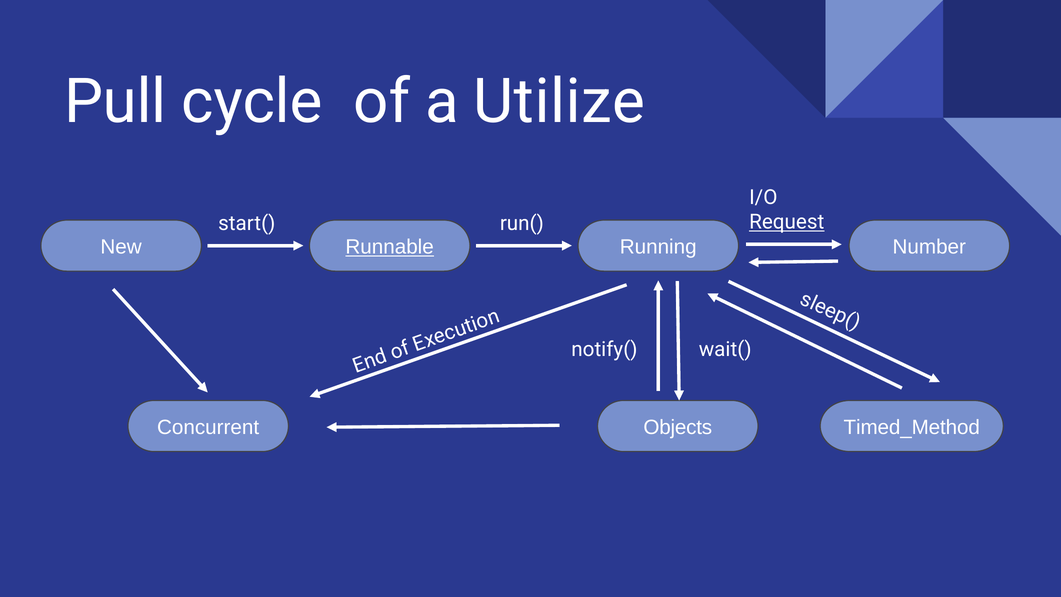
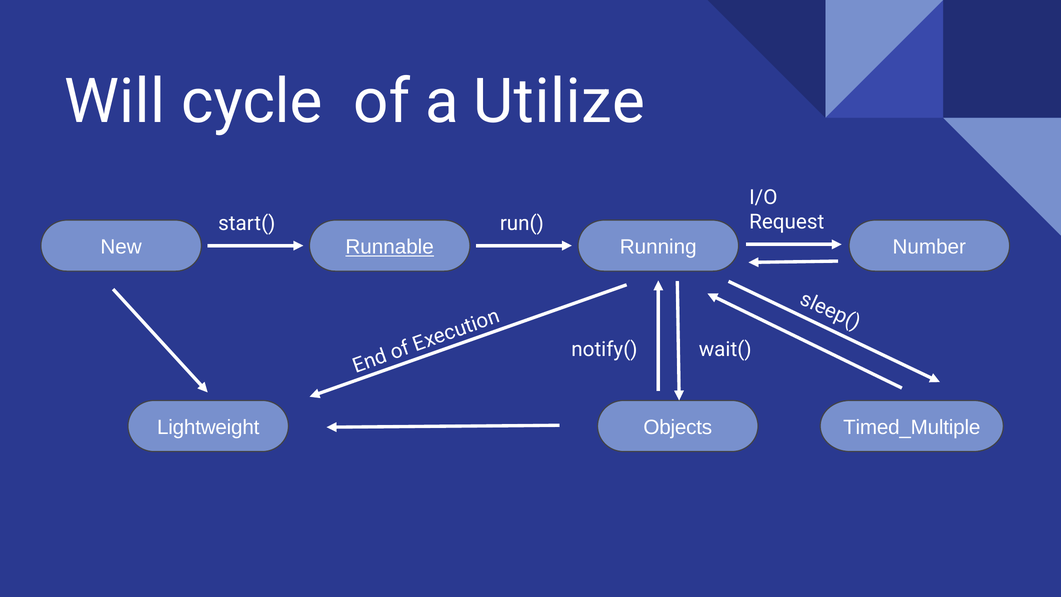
Pull: Pull -> Will
Request underline: present -> none
Concurrent: Concurrent -> Lightweight
Timed_Method: Timed_Method -> Timed_Multiple
